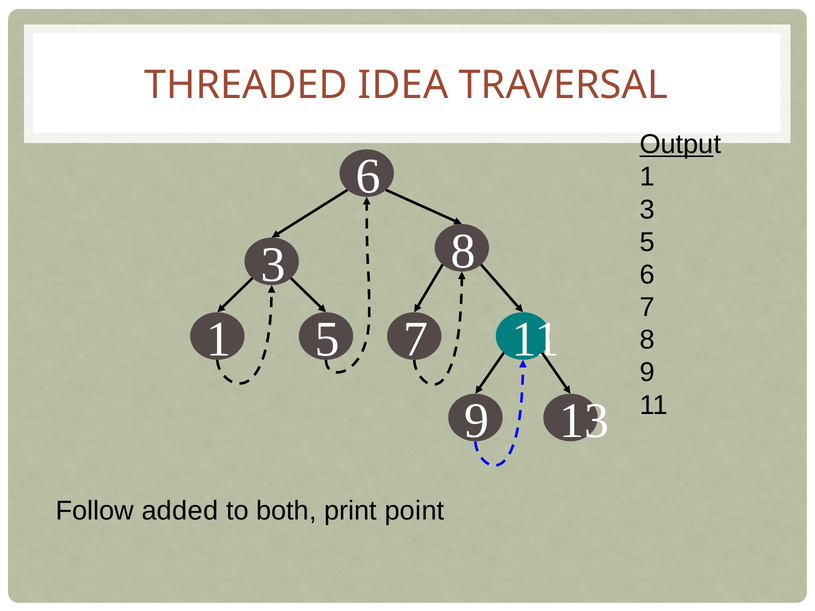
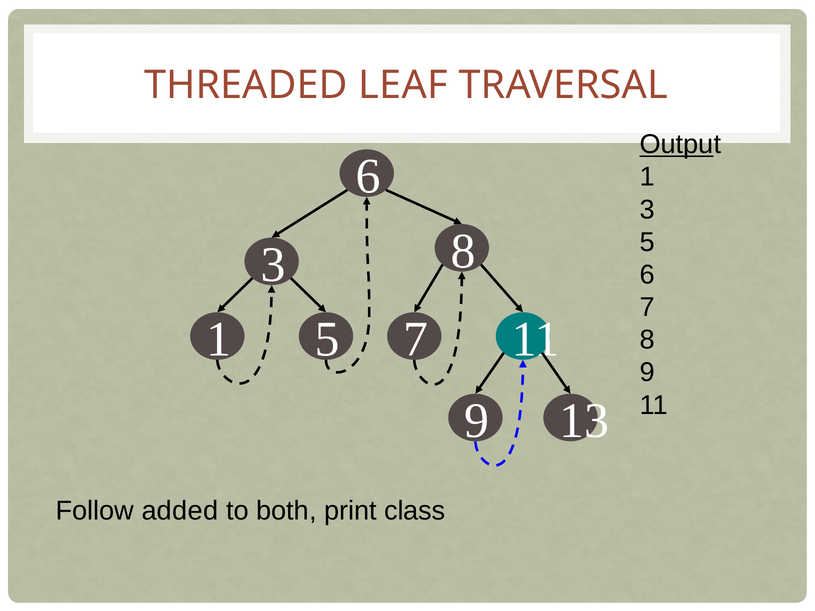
IDEA: IDEA -> LEAF
point: point -> class
